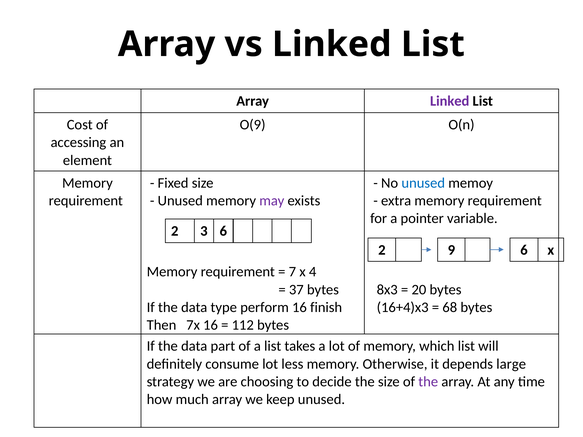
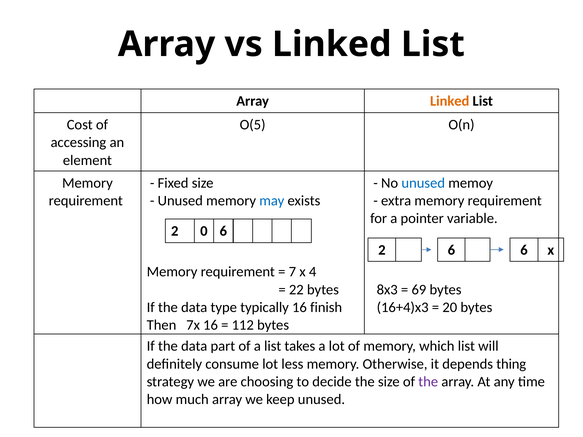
Linked at (450, 101) colour: purple -> orange
O(9: O(9 -> O(5
may colour: purple -> blue
3: 3 -> 0
2 9: 9 -> 6
37: 37 -> 22
20: 20 -> 69
perform: perform -> typically
68: 68 -> 20
large: large -> thing
